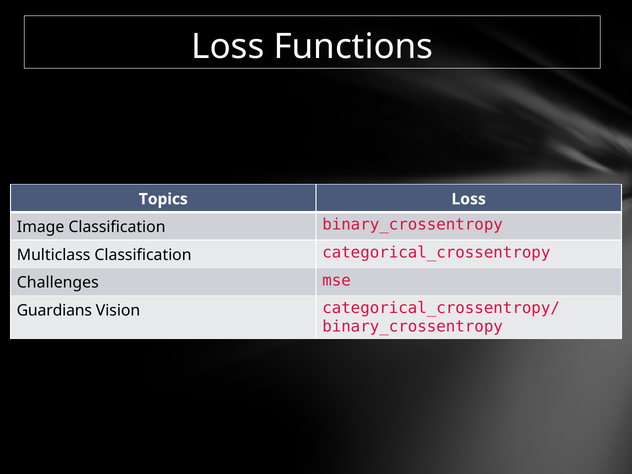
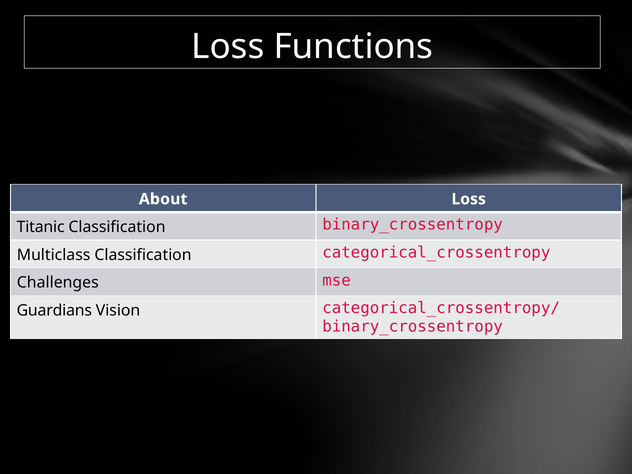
Topics: Topics -> About
Image: Image -> Titanic
